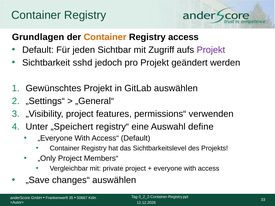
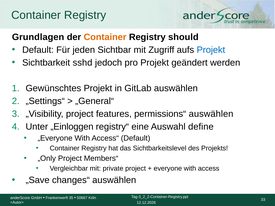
Registry access: access -> should
Projekt at (211, 50) colour: purple -> blue
permissions“ verwenden: verwenden -> auswählen
„Speichert: „Speichert -> „Einloggen
